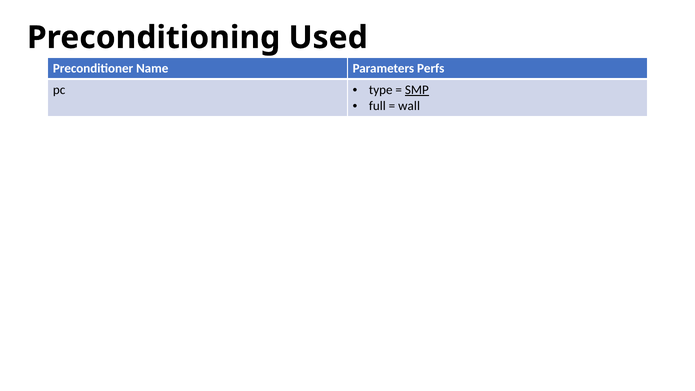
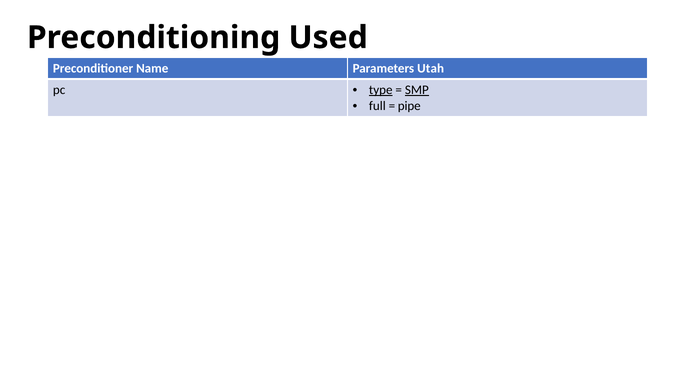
Perfs: Perfs -> Utah
type underline: none -> present
wall: wall -> pipe
